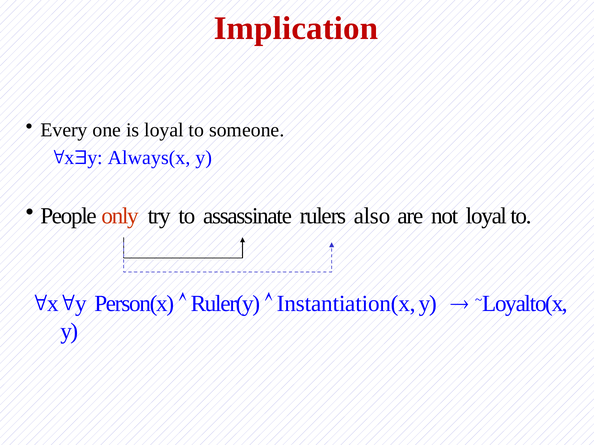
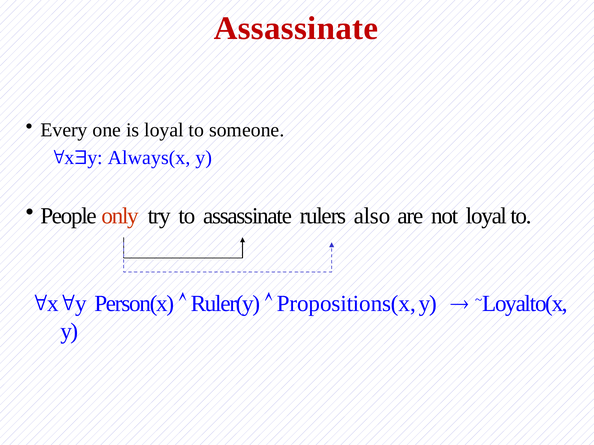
Implication at (296, 28): Implication -> Assassinate
Instantiation(x: Instantiation(x -> Propositions(x
